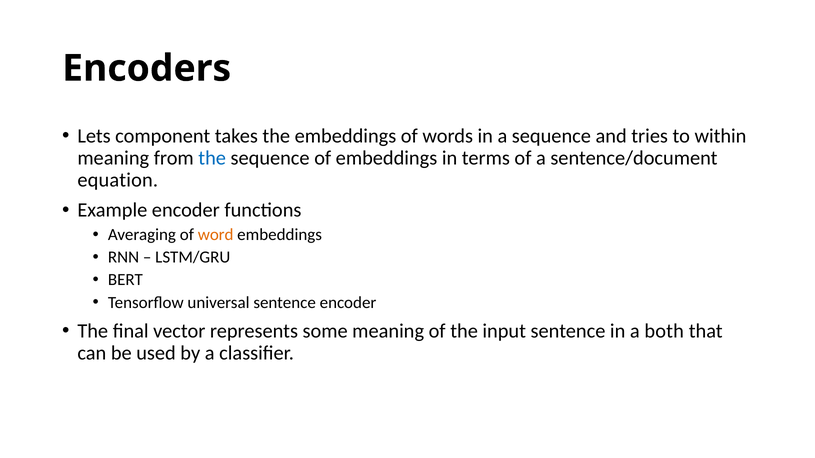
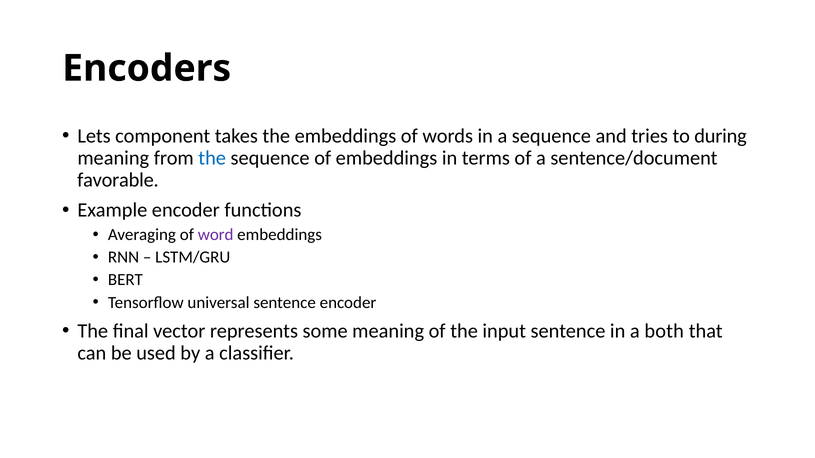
within: within -> during
equation: equation -> favorable
word colour: orange -> purple
